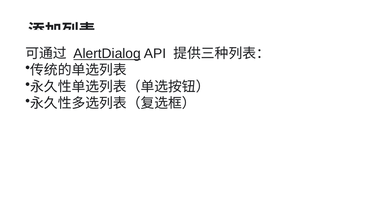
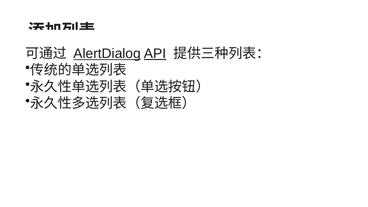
API underline: none -> present
